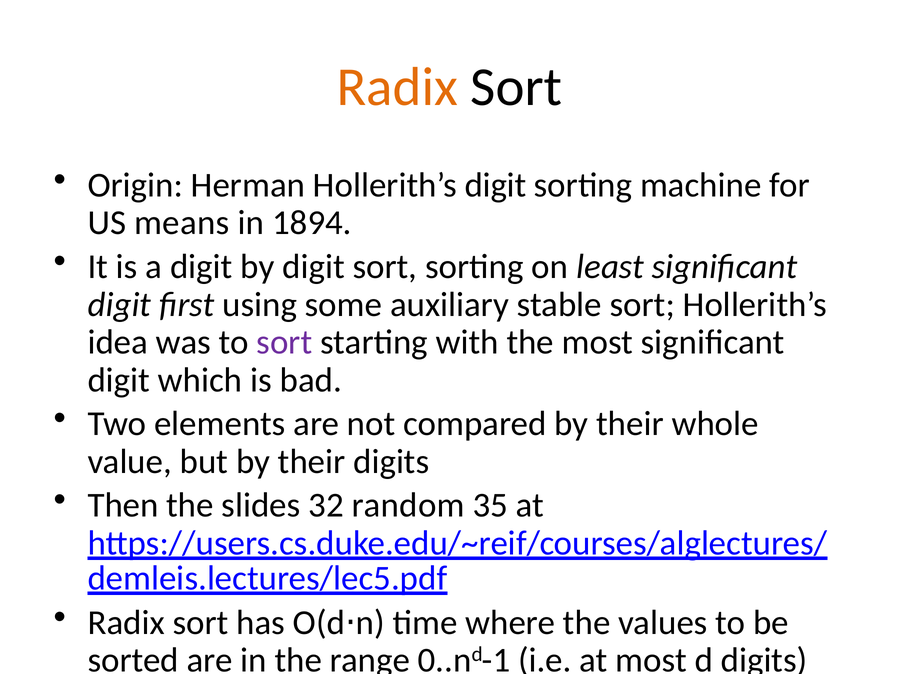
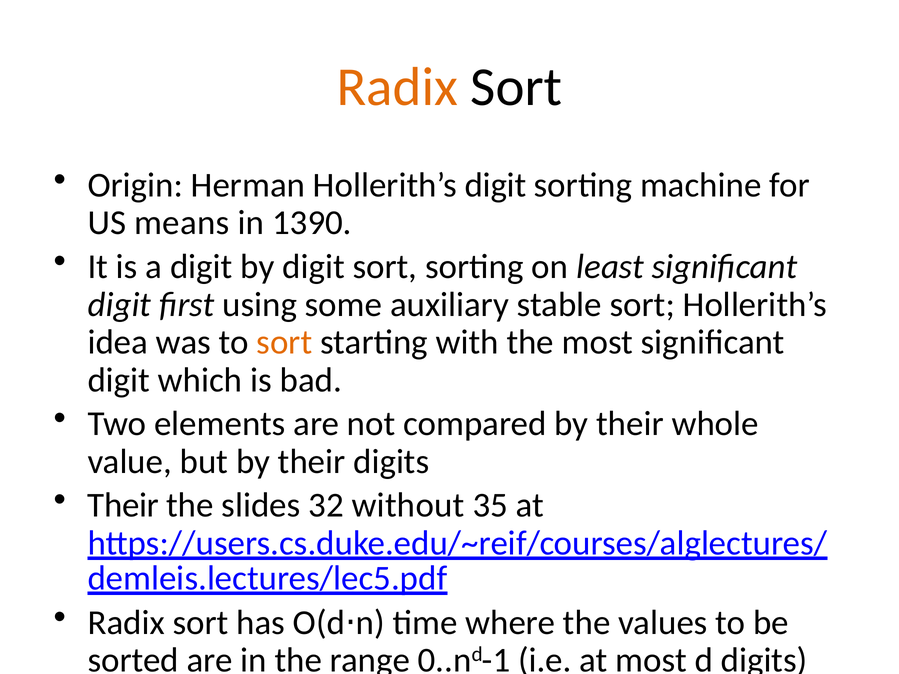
1894: 1894 -> 1390
sort at (284, 342) colour: purple -> orange
Then at (123, 506): Then -> Their
random: random -> without
